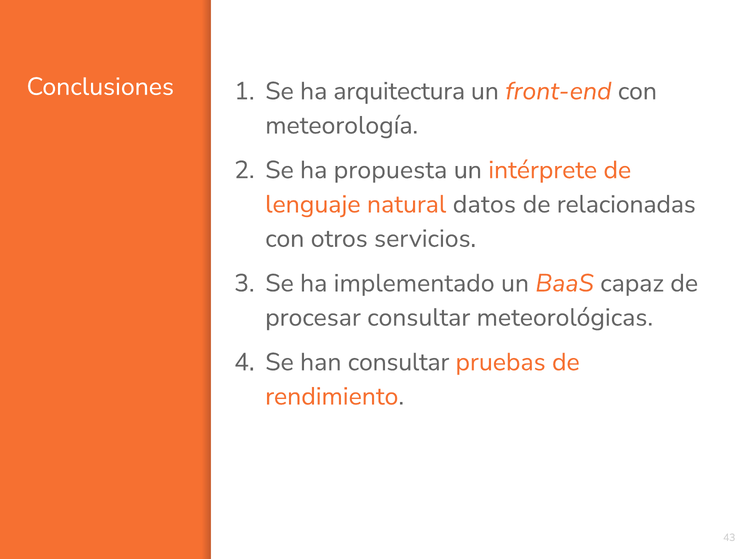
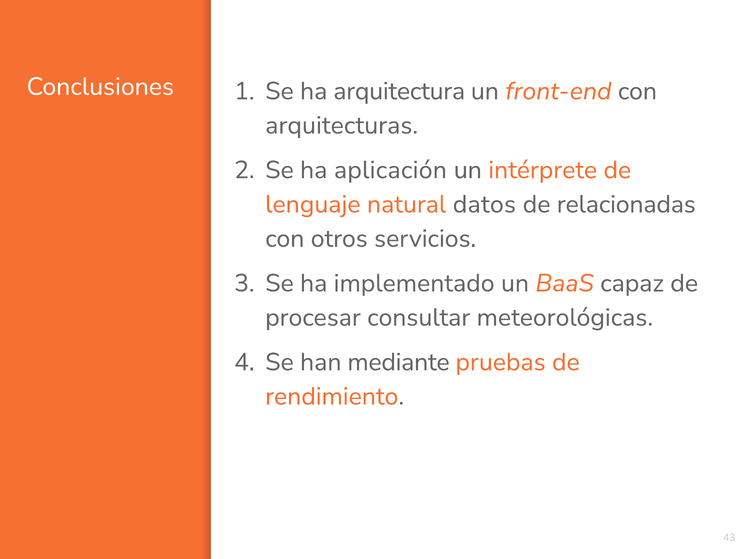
meteorología: meteorología -> arquitecturas
propuesta: propuesta -> aplicación
han consultar: consultar -> mediante
